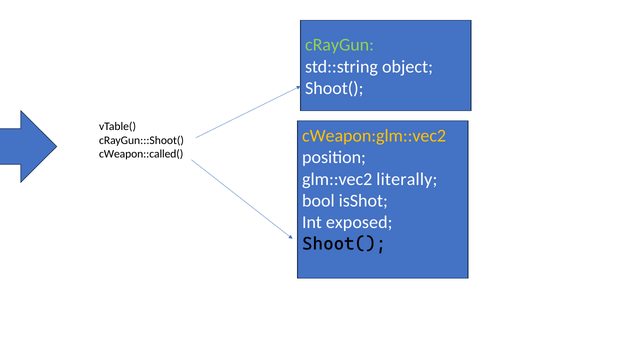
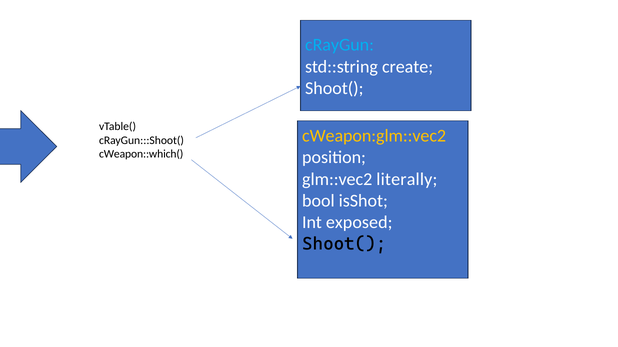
cRayGun colour: light green -> light blue
object: object -> create
cWeapon::called(: cWeapon::called( -> cWeapon::which(
